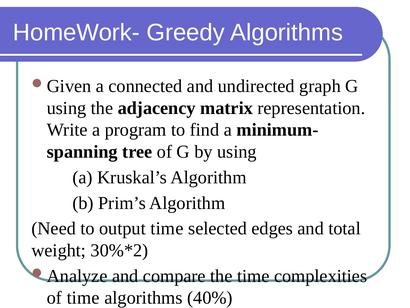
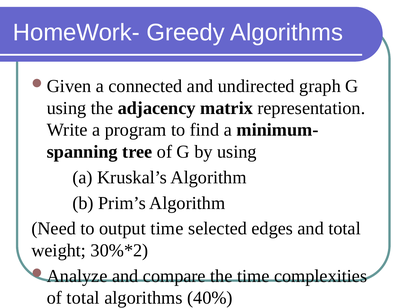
of time: time -> total
